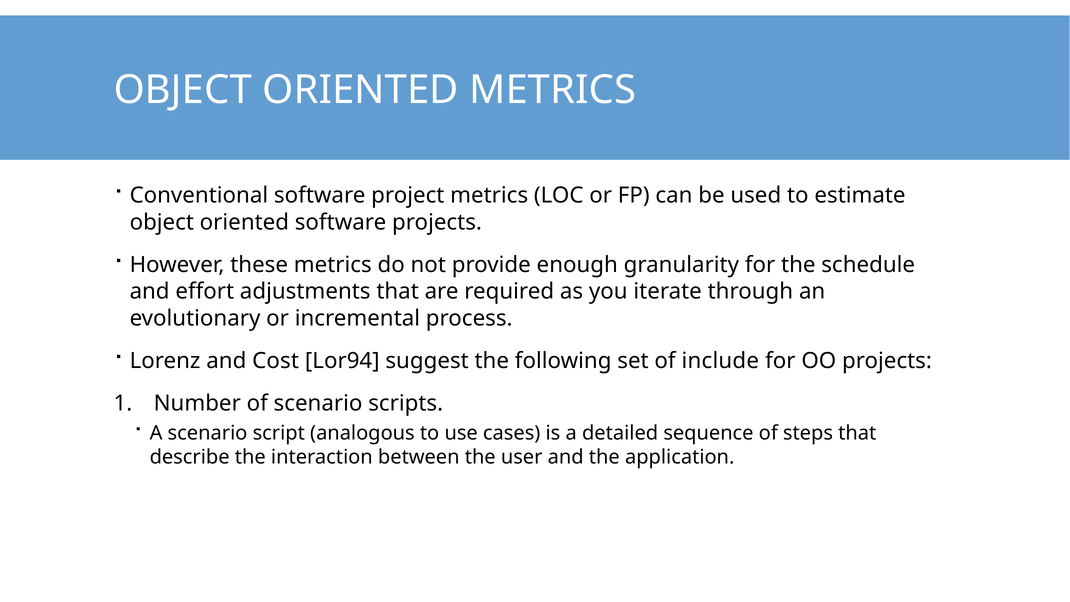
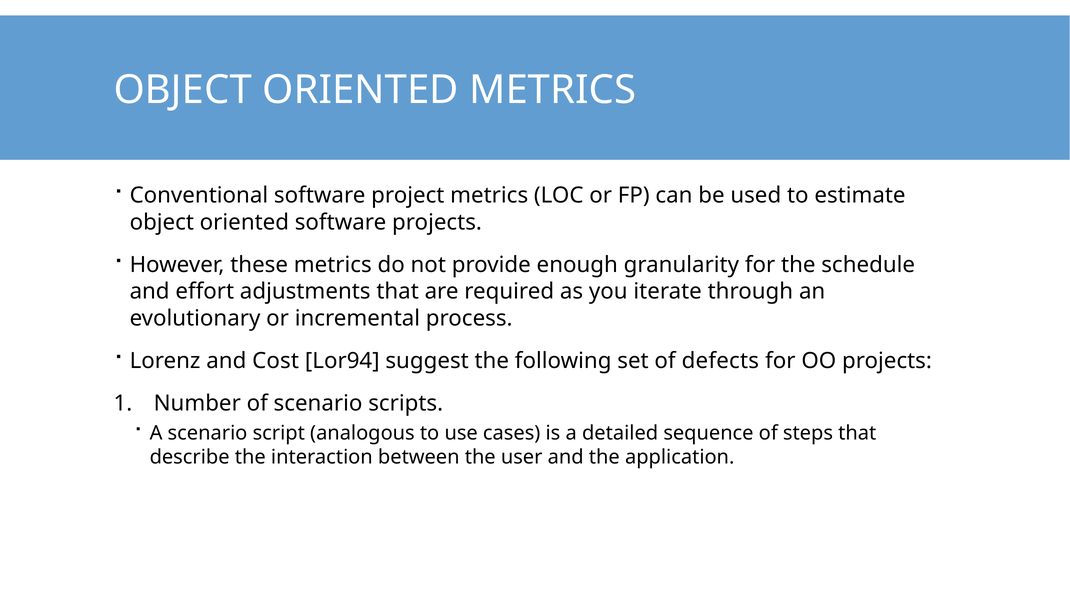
include: include -> defects
